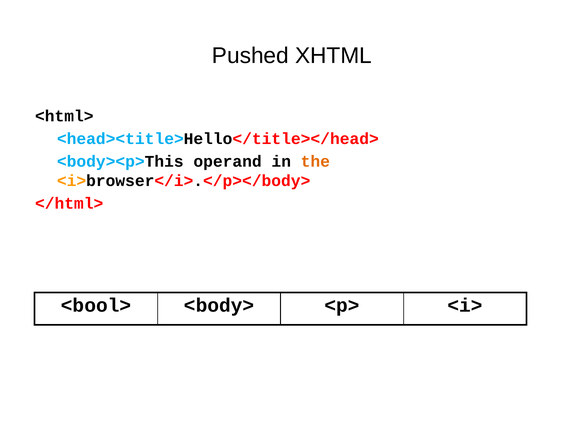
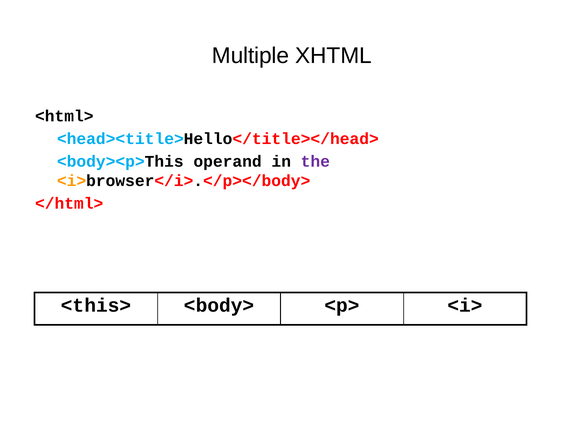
Pushed: Pushed -> Multiple
the colour: orange -> purple
<bool>: <bool> -> <this>
